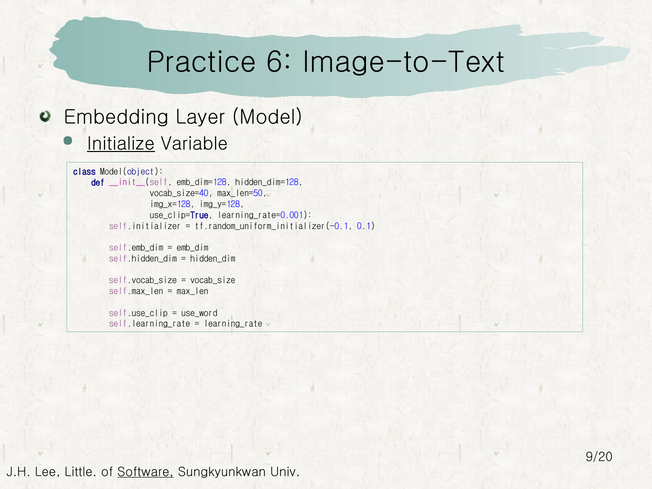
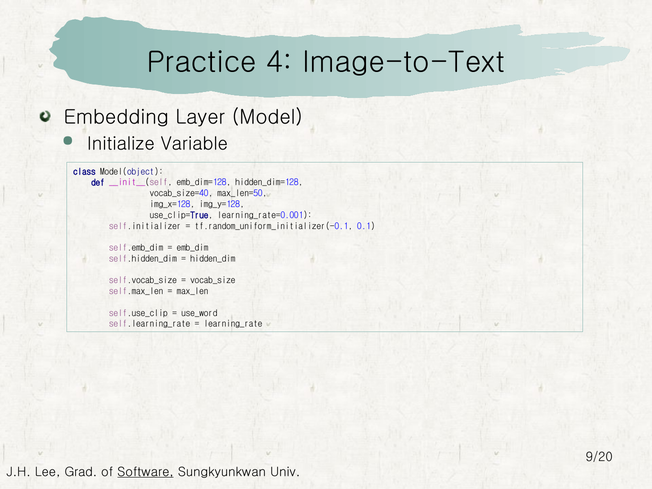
6: 6 -> 4
Initialize underline: present -> none
Little: Little -> Grad
